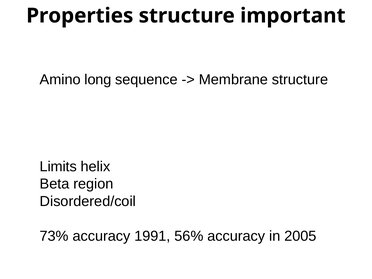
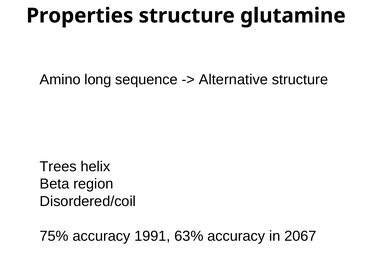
important: important -> glutamine
Membrane: Membrane -> Alternative
Limits: Limits -> Trees
73%: 73% -> 75%
56%: 56% -> 63%
2005: 2005 -> 2067
